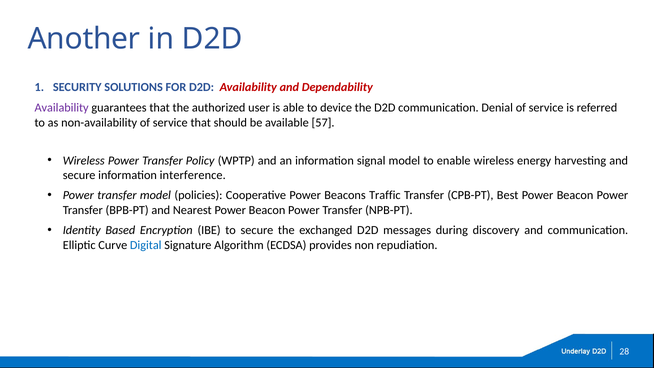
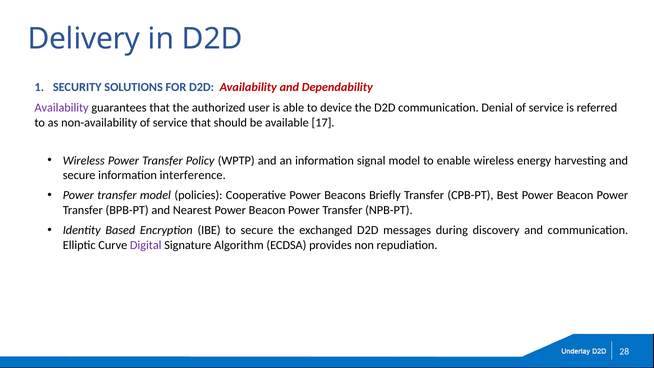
Another: Another -> Delivery
57: 57 -> 17
Traffic: Traffic -> Briefly
Digital colour: blue -> purple
